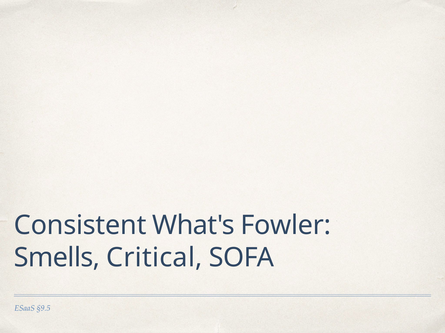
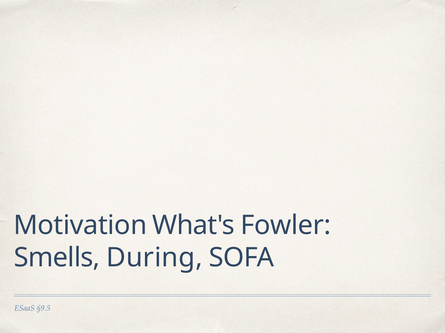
Consistent: Consistent -> Motivation
Critical: Critical -> During
